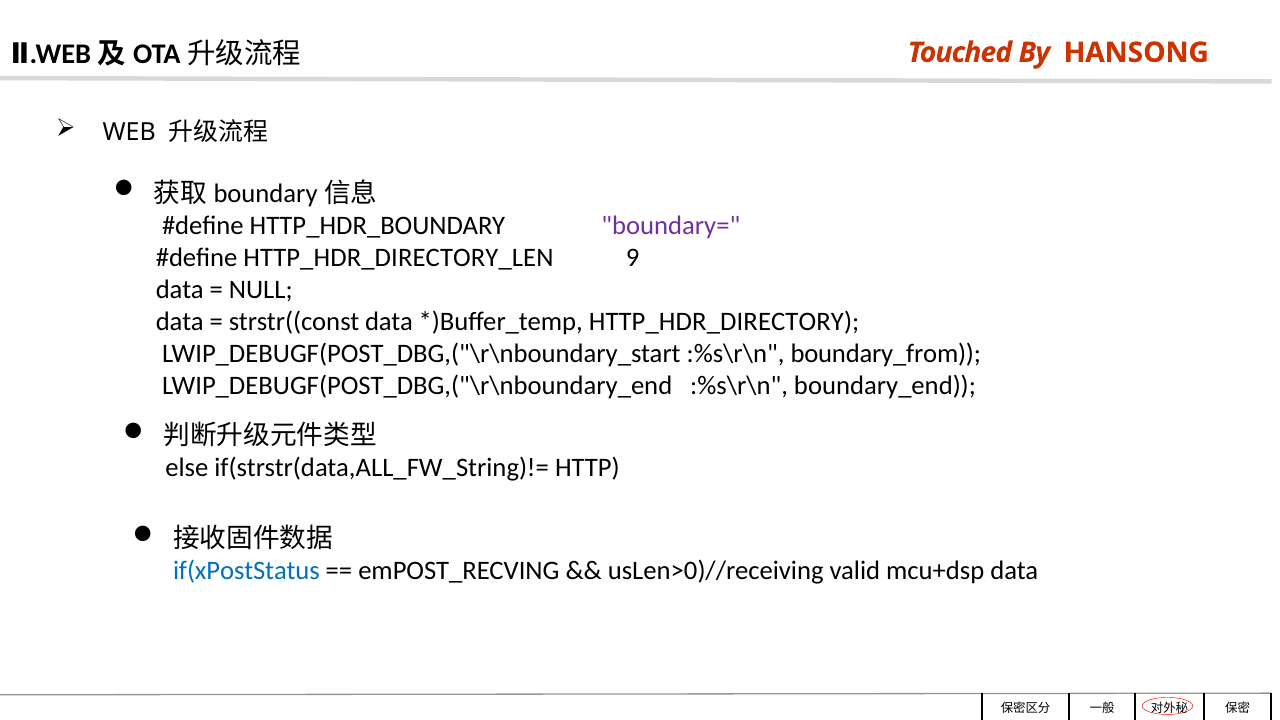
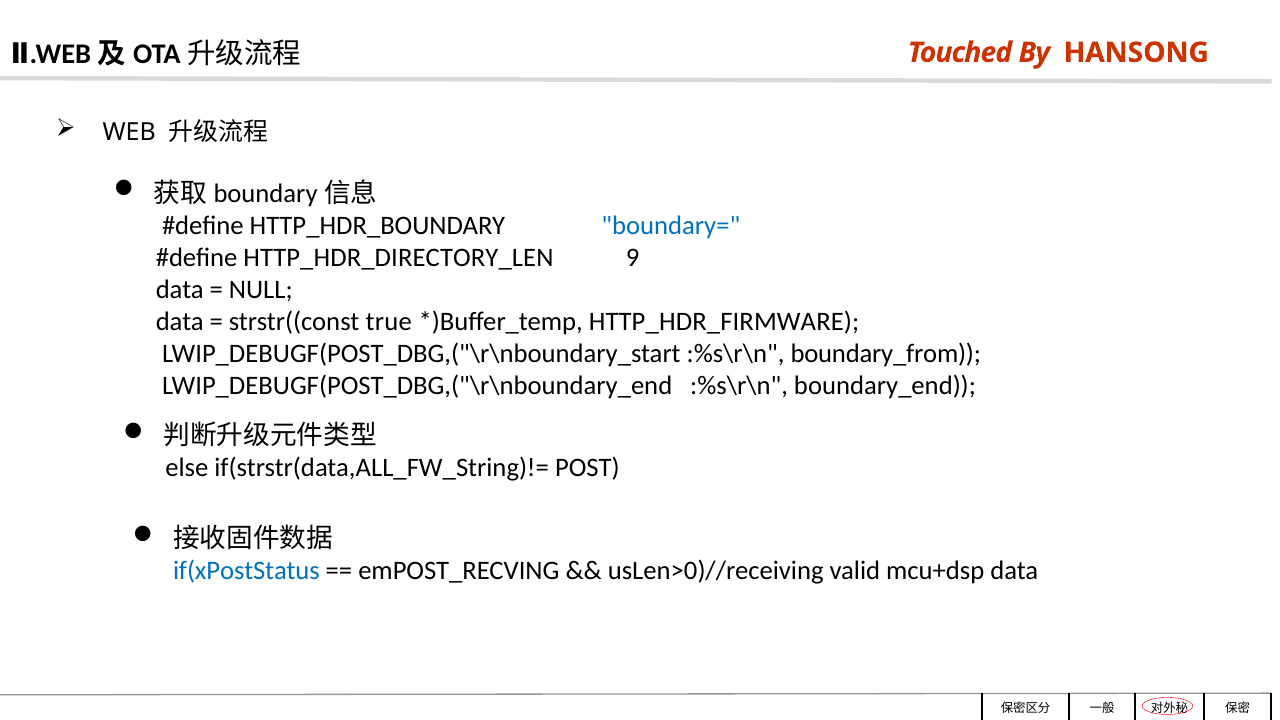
boundary= colour: purple -> blue
strstr((const data: data -> true
HTTP_HDR_DIRECTORY: HTTP_HDR_DIRECTORY -> HTTP_HDR_FIRMWARE
HTTP: HTTP -> POST
